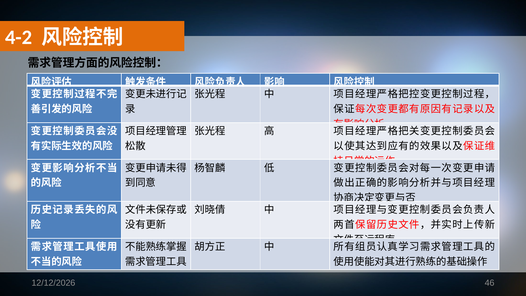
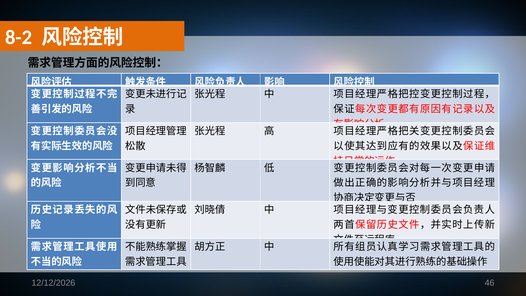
4-2: 4-2 -> 8-2
